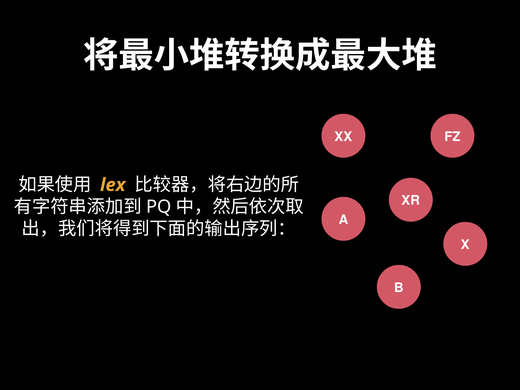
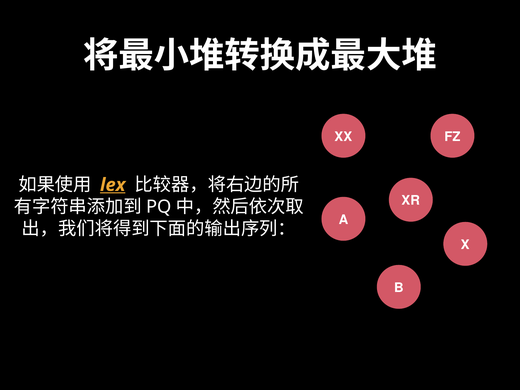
lex underline: none -> present
